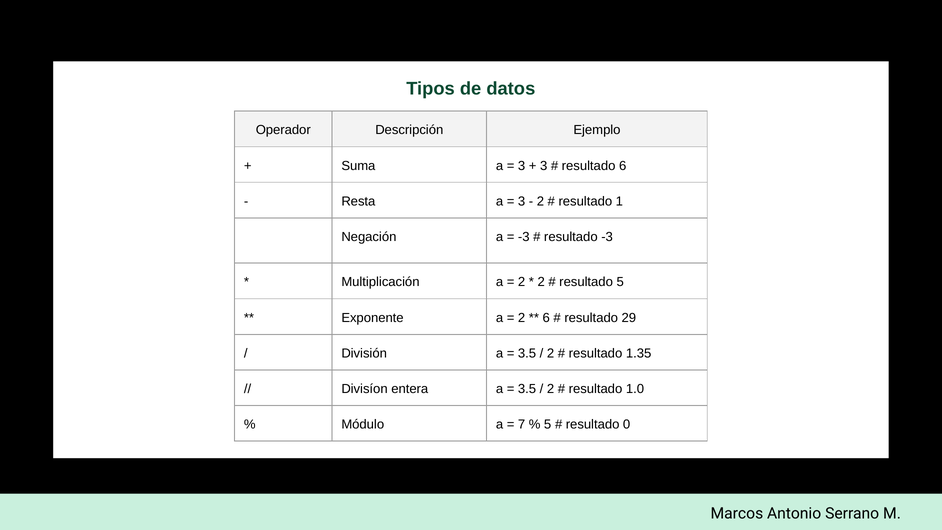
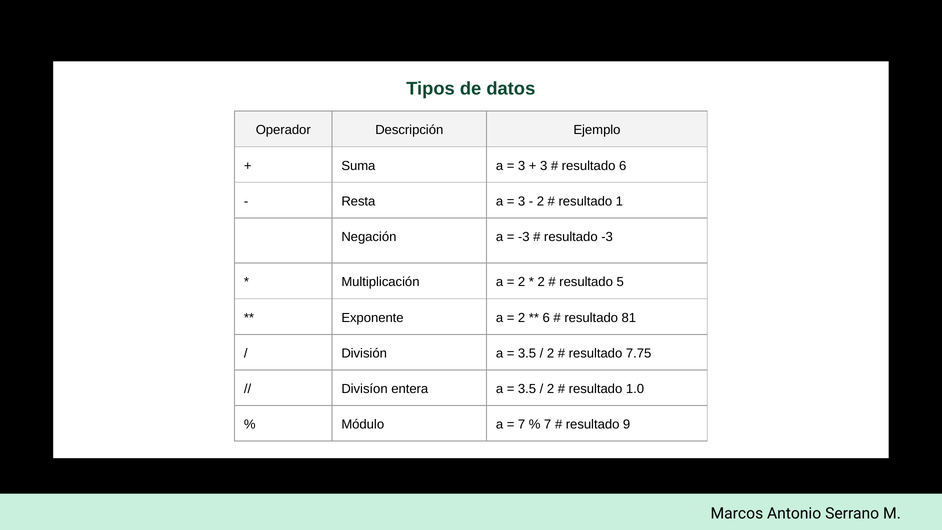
29: 29 -> 81
1.35: 1.35 -> 7.75
5 at (548, 425): 5 -> 7
0: 0 -> 9
